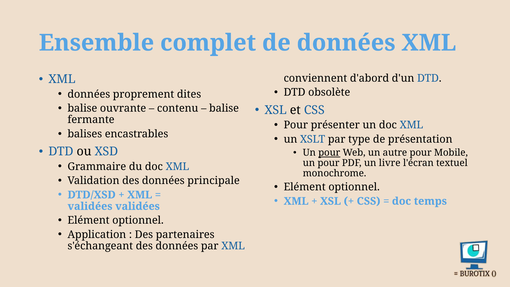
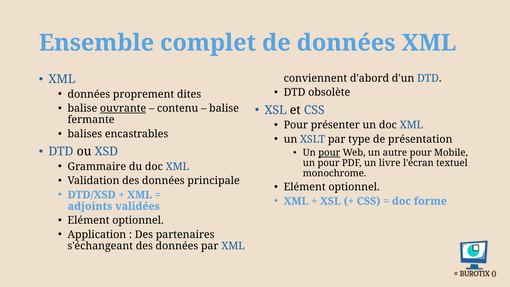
ouvrante underline: none -> present
temps: temps -> forme
validées at (90, 206): validées -> adjoints
